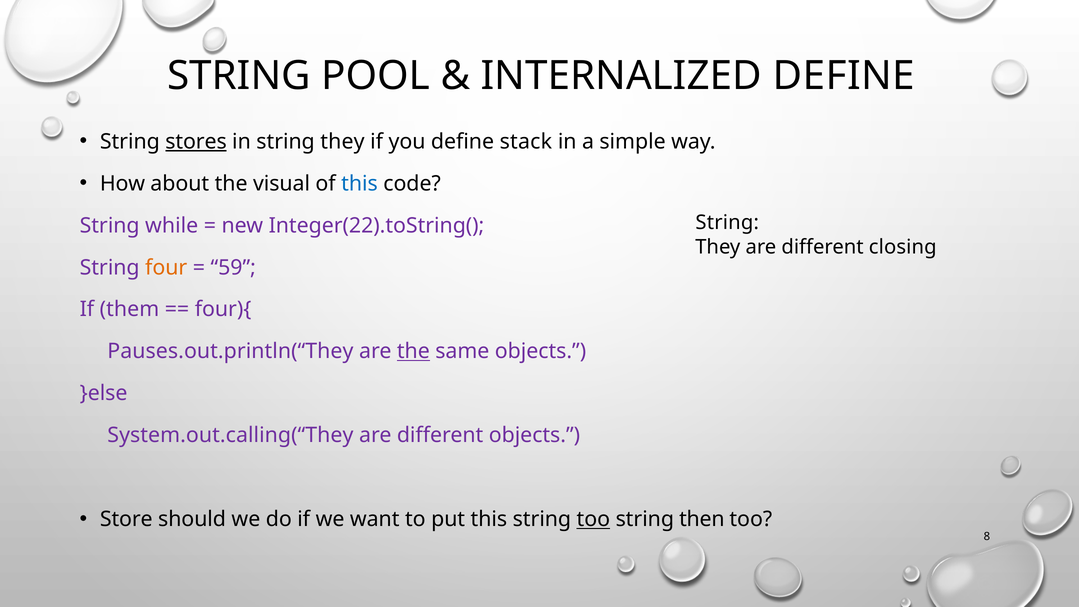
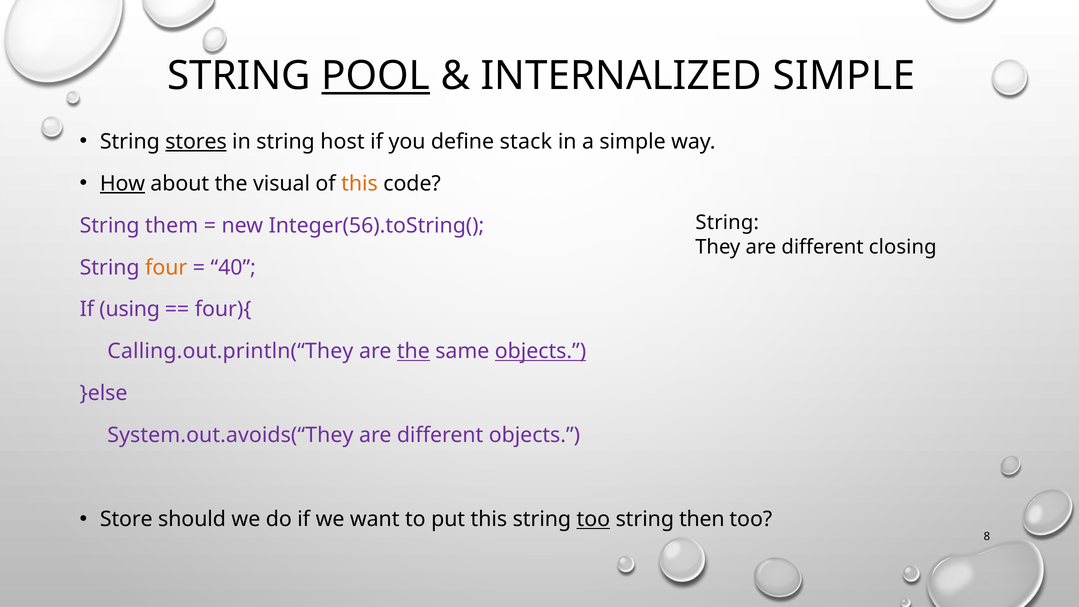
POOL underline: none -> present
INTERNALIZED DEFINE: DEFINE -> SIMPLE
in string they: they -> host
How underline: none -> present
this at (360, 184) colour: blue -> orange
while: while -> them
Integer(22).toString(: Integer(22).toString( -> Integer(56).toString(
59: 59 -> 40
them: them -> using
Pauses.out.println(“They: Pauses.out.println(“They -> Calling.out.println(“They
objects at (541, 351) underline: none -> present
System.out.calling(“They: System.out.calling(“They -> System.out.avoids(“They
